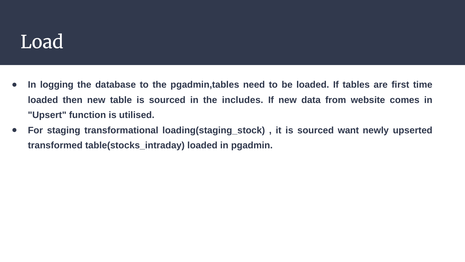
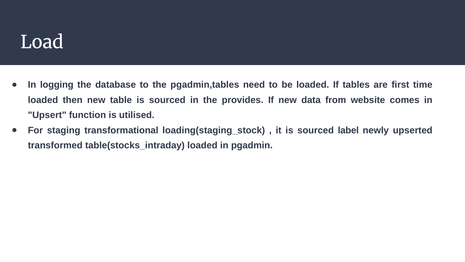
includes: includes -> provides
want: want -> label
